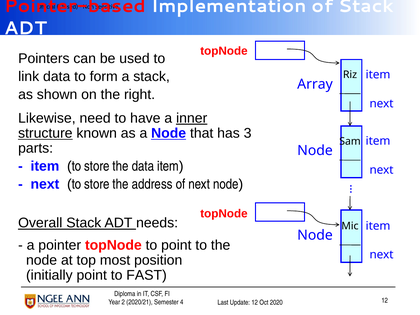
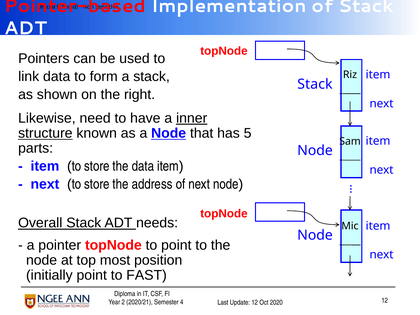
Array at (315, 84): Array -> Stack
3: 3 -> 5
